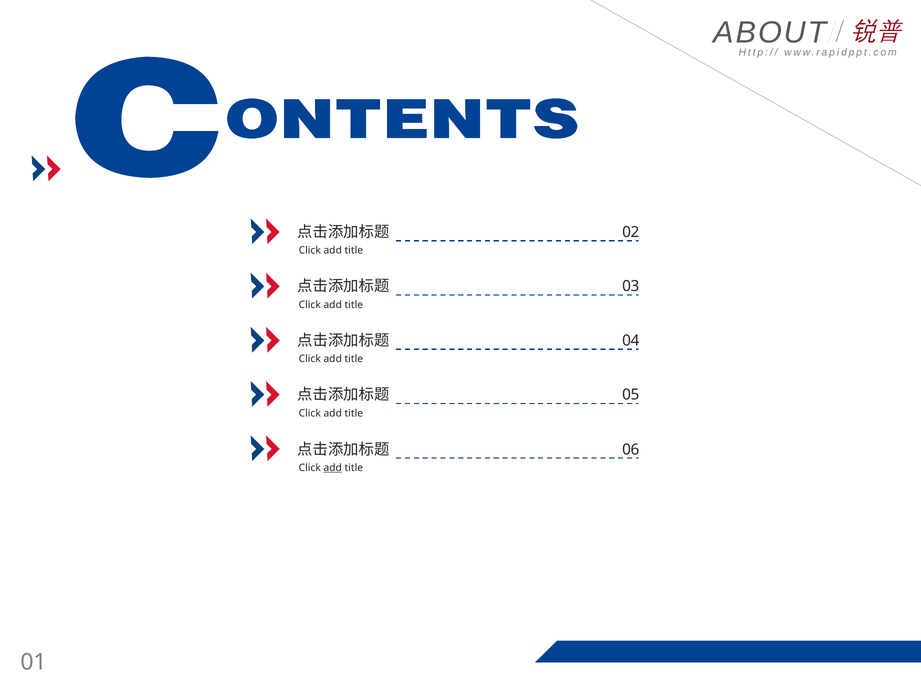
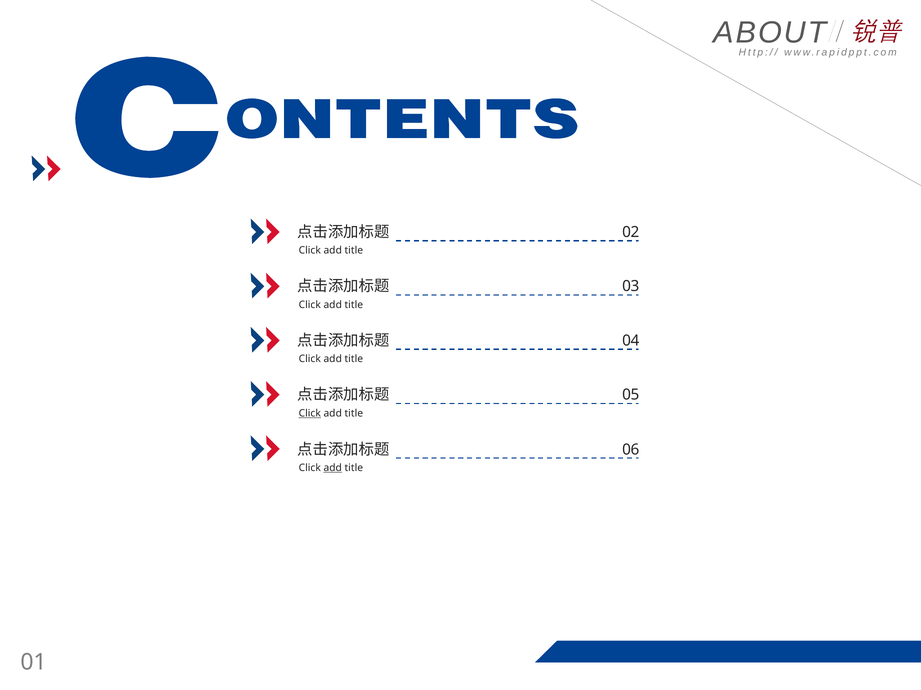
Click at (310, 414) underline: none -> present
